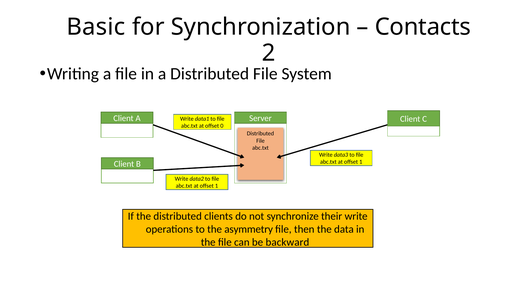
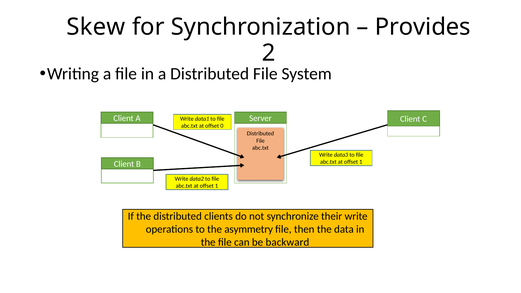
Basic: Basic -> Skew
Contacts: Contacts -> Provides
